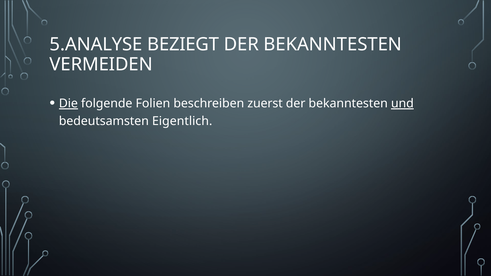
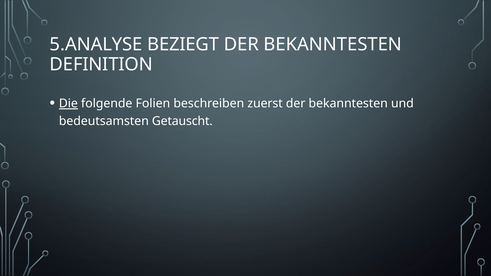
VERMEIDEN: VERMEIDEN -> DEFINITION
und underline: present -> none
Eigentlich: Eigentlich -> Getauscht
